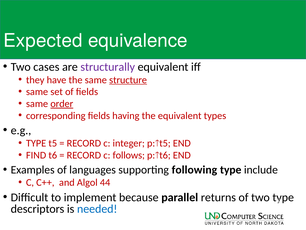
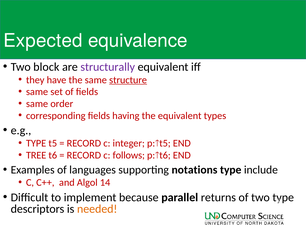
cases: cases -> block
order underline: present -> none
FIND: FIND -> TREE
following: following -> notations
44: 44 -> 14
needed colour: blue -> orange
